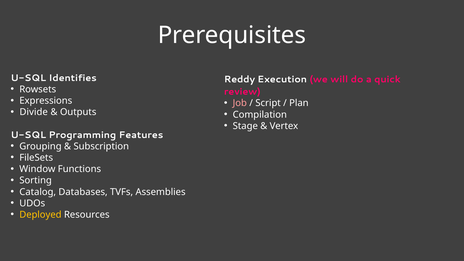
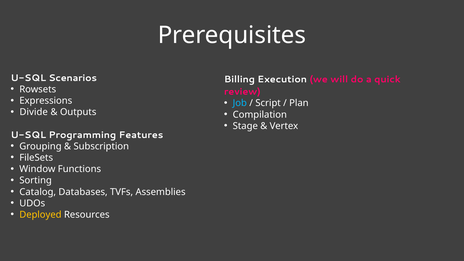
Identifies: Identifies -> Scenarios
Reddy: Reddy -> Billing
Job colour: pink -> light blue
